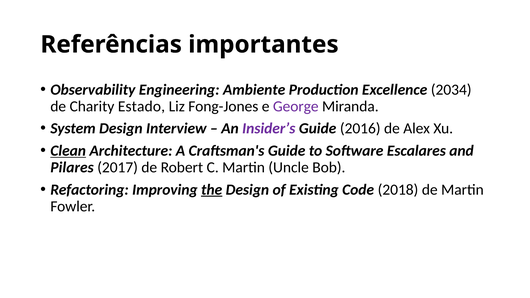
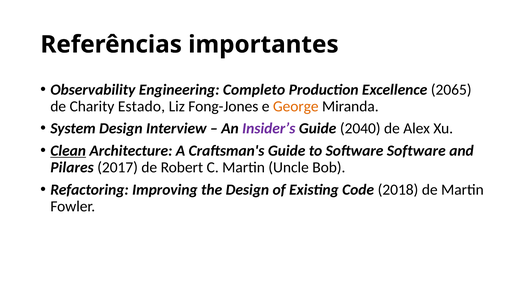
Ambiente: Ambiente -> Completo
2034: 2034 -> 2065
George colour: purple -> orange
2016: 2016 -> 2040
Software Escalares: Escalares -> Software
the underline: present -> none
